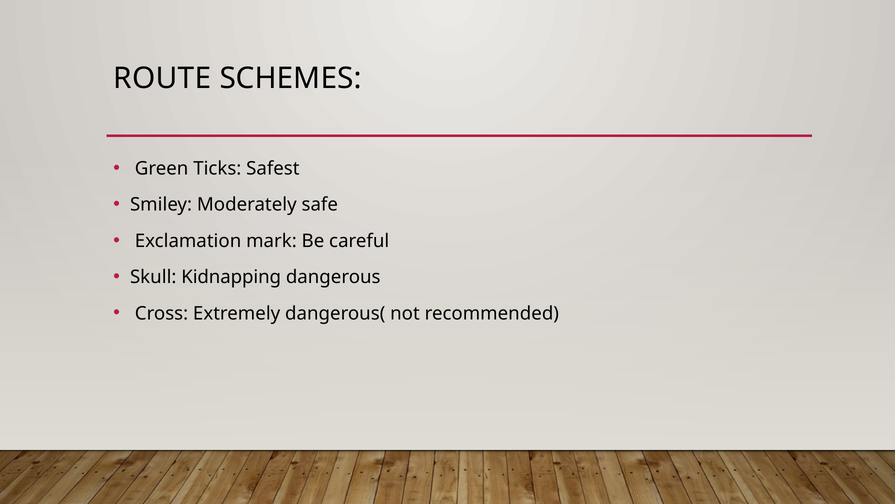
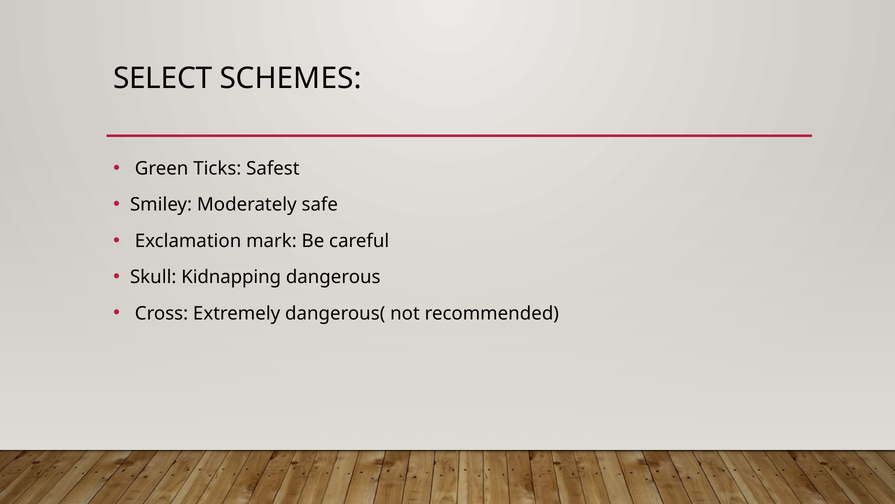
ROUTE: ROUTE -> SELECT
